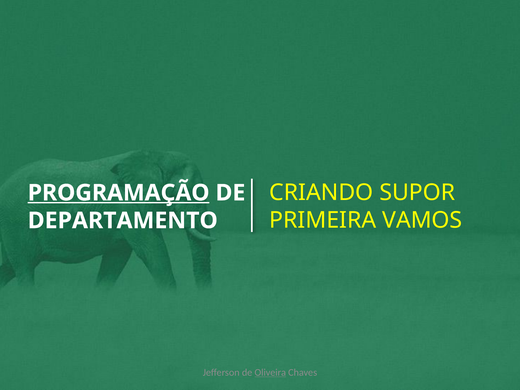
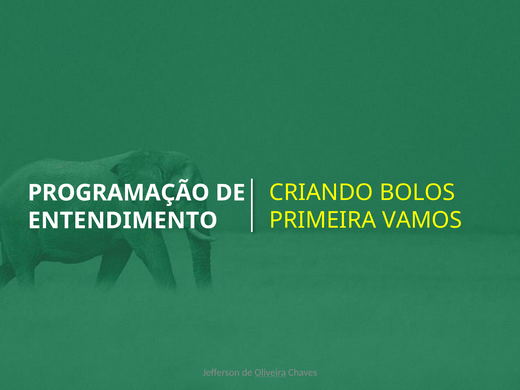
SUPOR: SUPOR -> BOLOS
PROGRAMAÇÃO underline: present -> none
DEPARTAMENTO: DEPARTAMENTO -> ENTENDIMENTO
